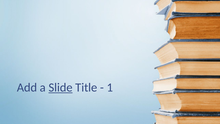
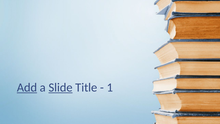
Add underline: none -> present
